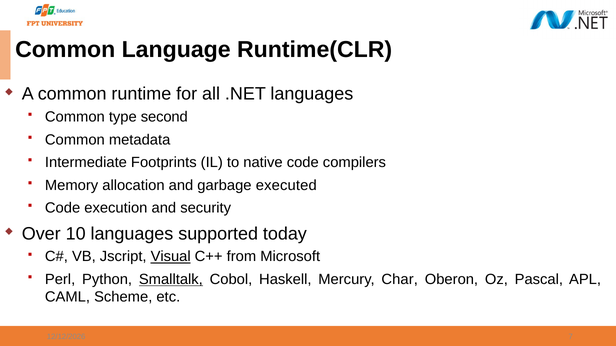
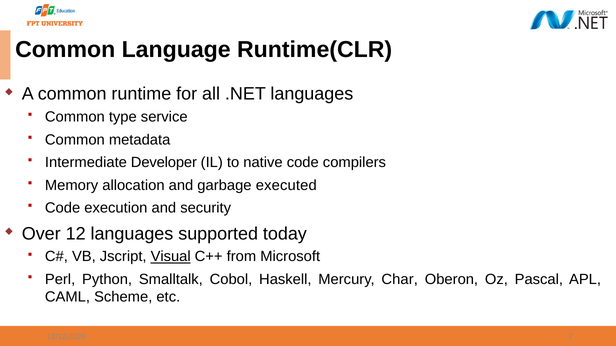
second: second -> service
Footprints: Footprints -> Developer
10: 10 -> 12
Smalltalk underline: present -> none
